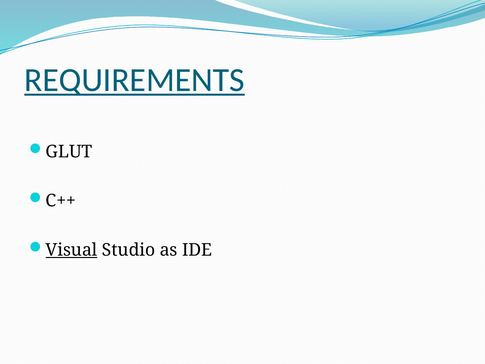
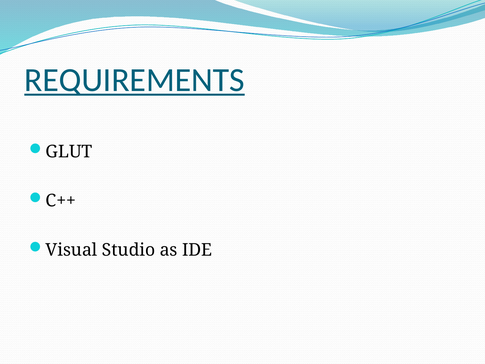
Visual underline: present -> none
